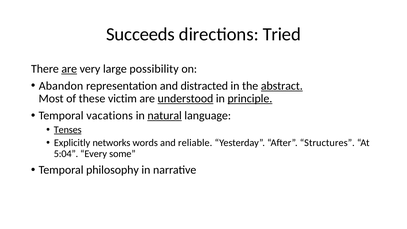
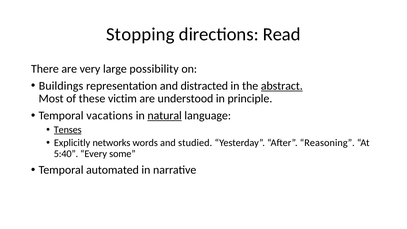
Succeeds: Succeeds -> Stopping
Tried: Tried -> Read
are at (69, 69) underline: present -> none
Abandon: Abandon -> Buildings
understood underline: present -> none
principle underline: present -> none
reliable: reliable -> studied
Structures: Structures -> Reasoning
5:04: 5:04 -> 5:40
philosophy: philosophy -> automated
